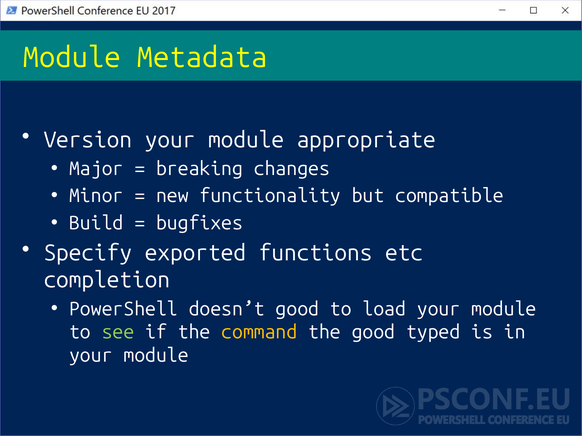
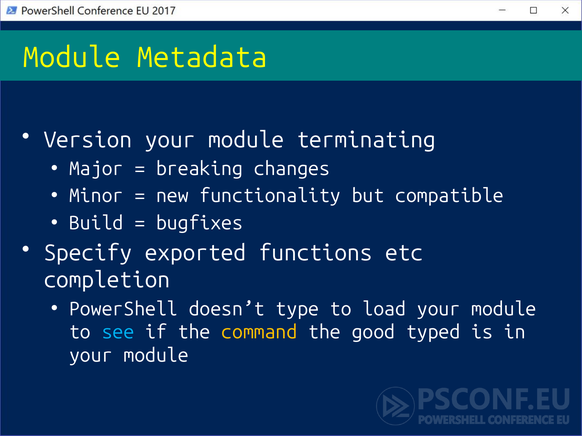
appropriate: appropriate -> terminating
doesn’t good: good -> type
see colour: light green -> light blue
